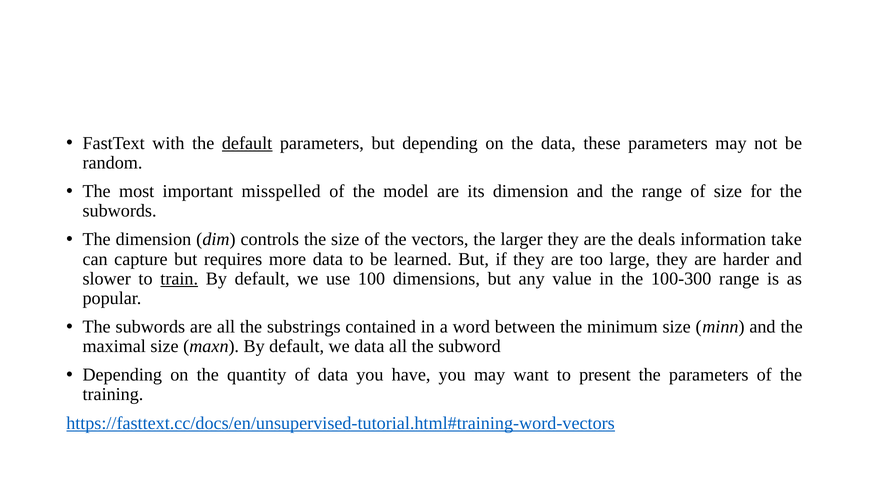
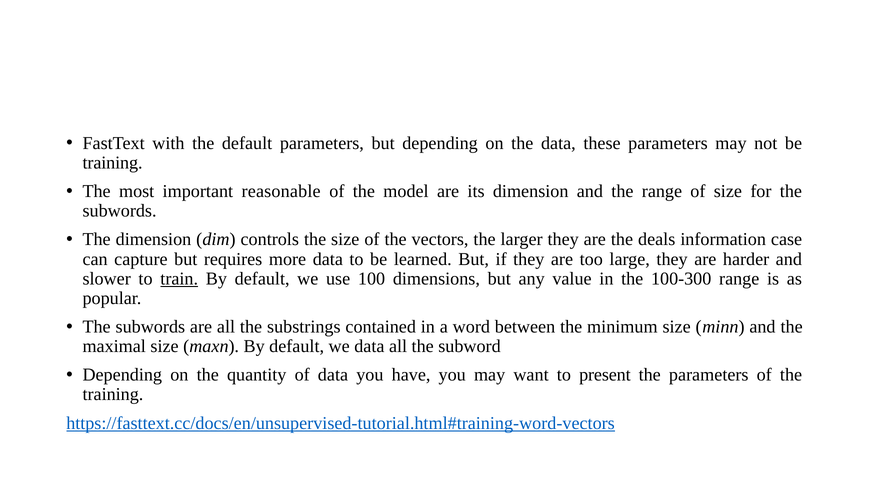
default at (247, 143) underline: present -> none
random at (112, 163): random -> training
misspelled: misspelled -> reasonable
take: take -> case
